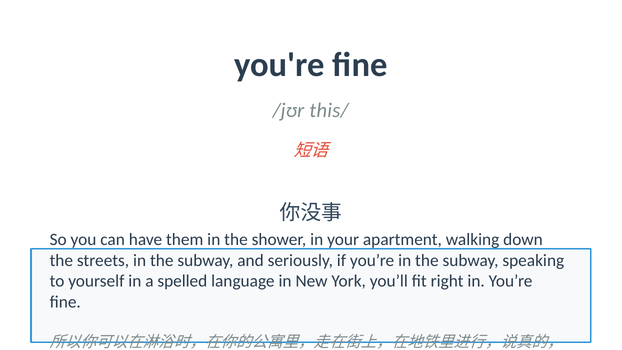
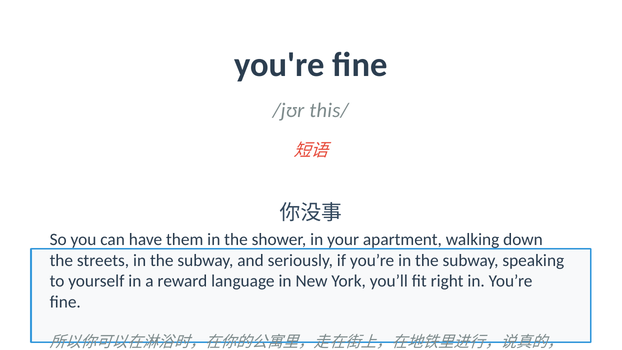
spelled: spelled -> reward
